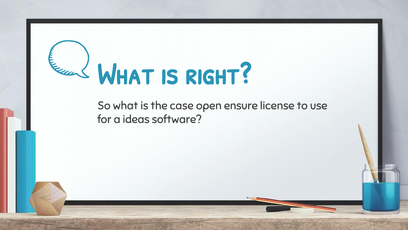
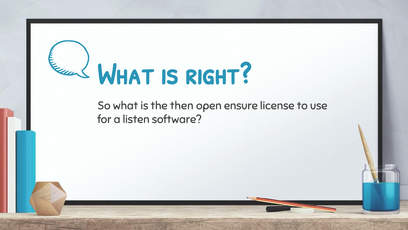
case: case -> then
ideas: ideas -> listen
